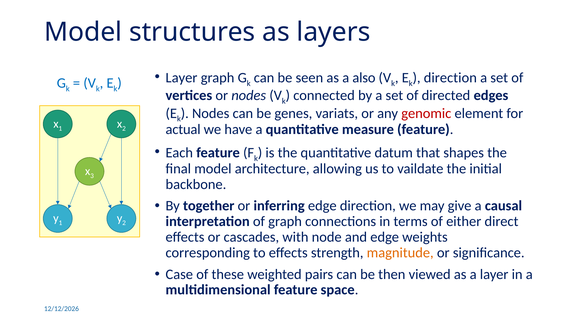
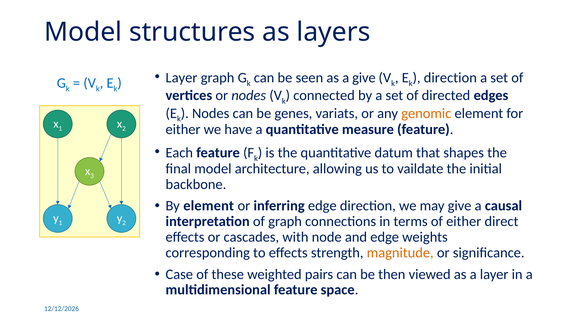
a also: also -> give
genomic colour: red -> orange
actual at (183, 129): actual -> either
By together: together -> element
